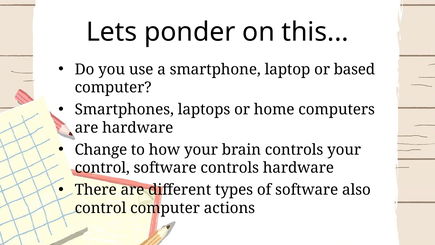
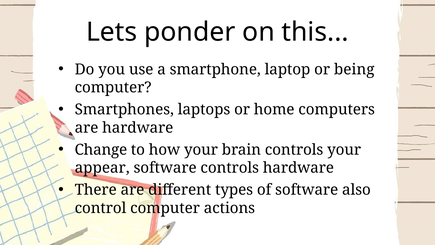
based: based -> being
control at (102, 168): control -> appear
